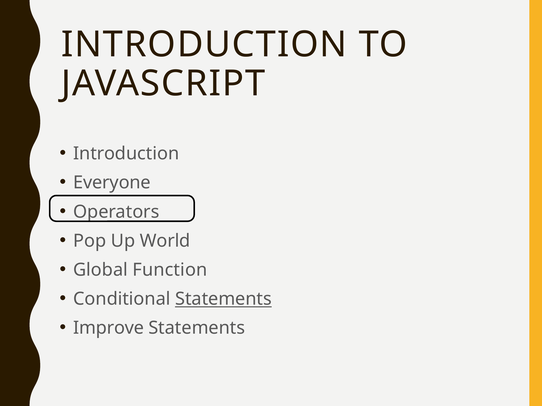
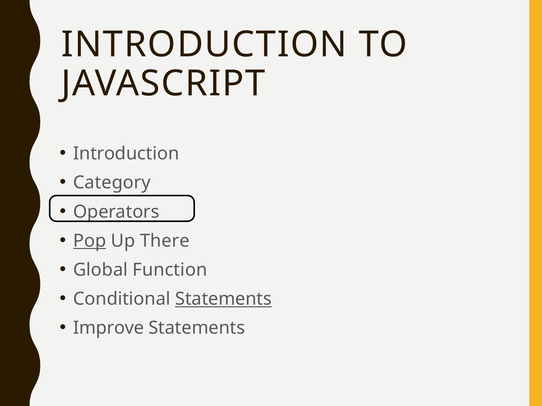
Everyone: Everyone -> Category
Pop underline: none -> present
World: World -> There
